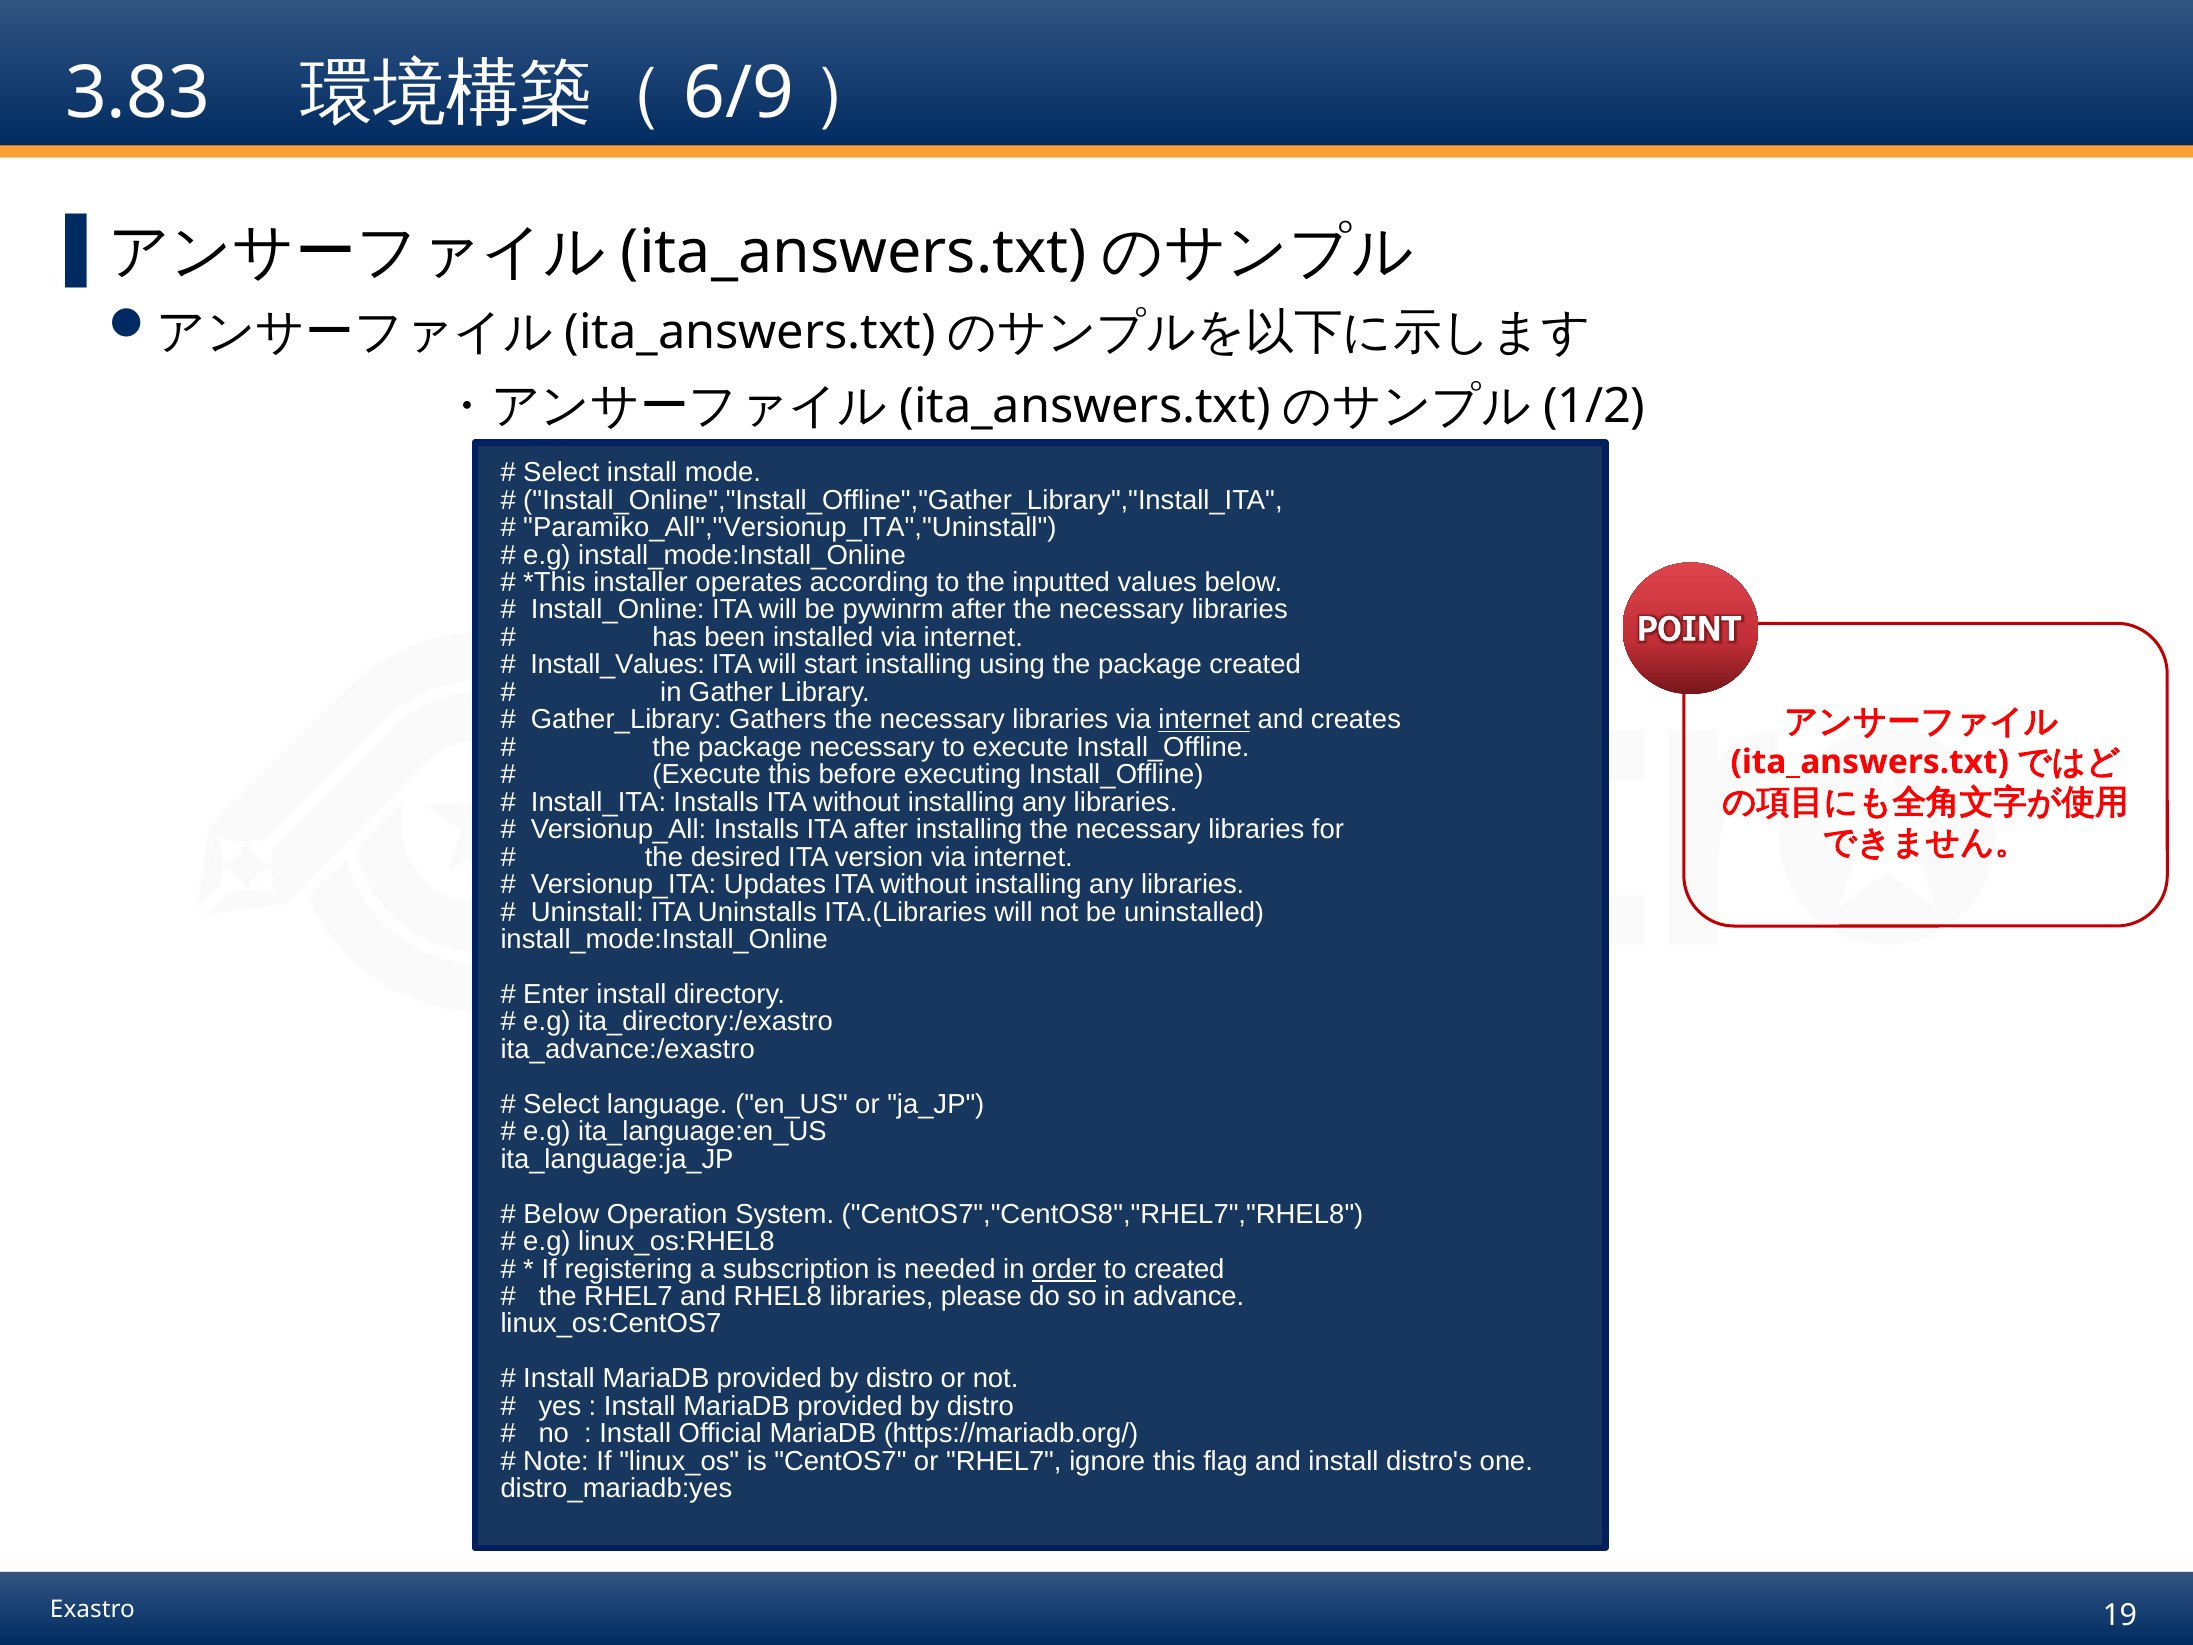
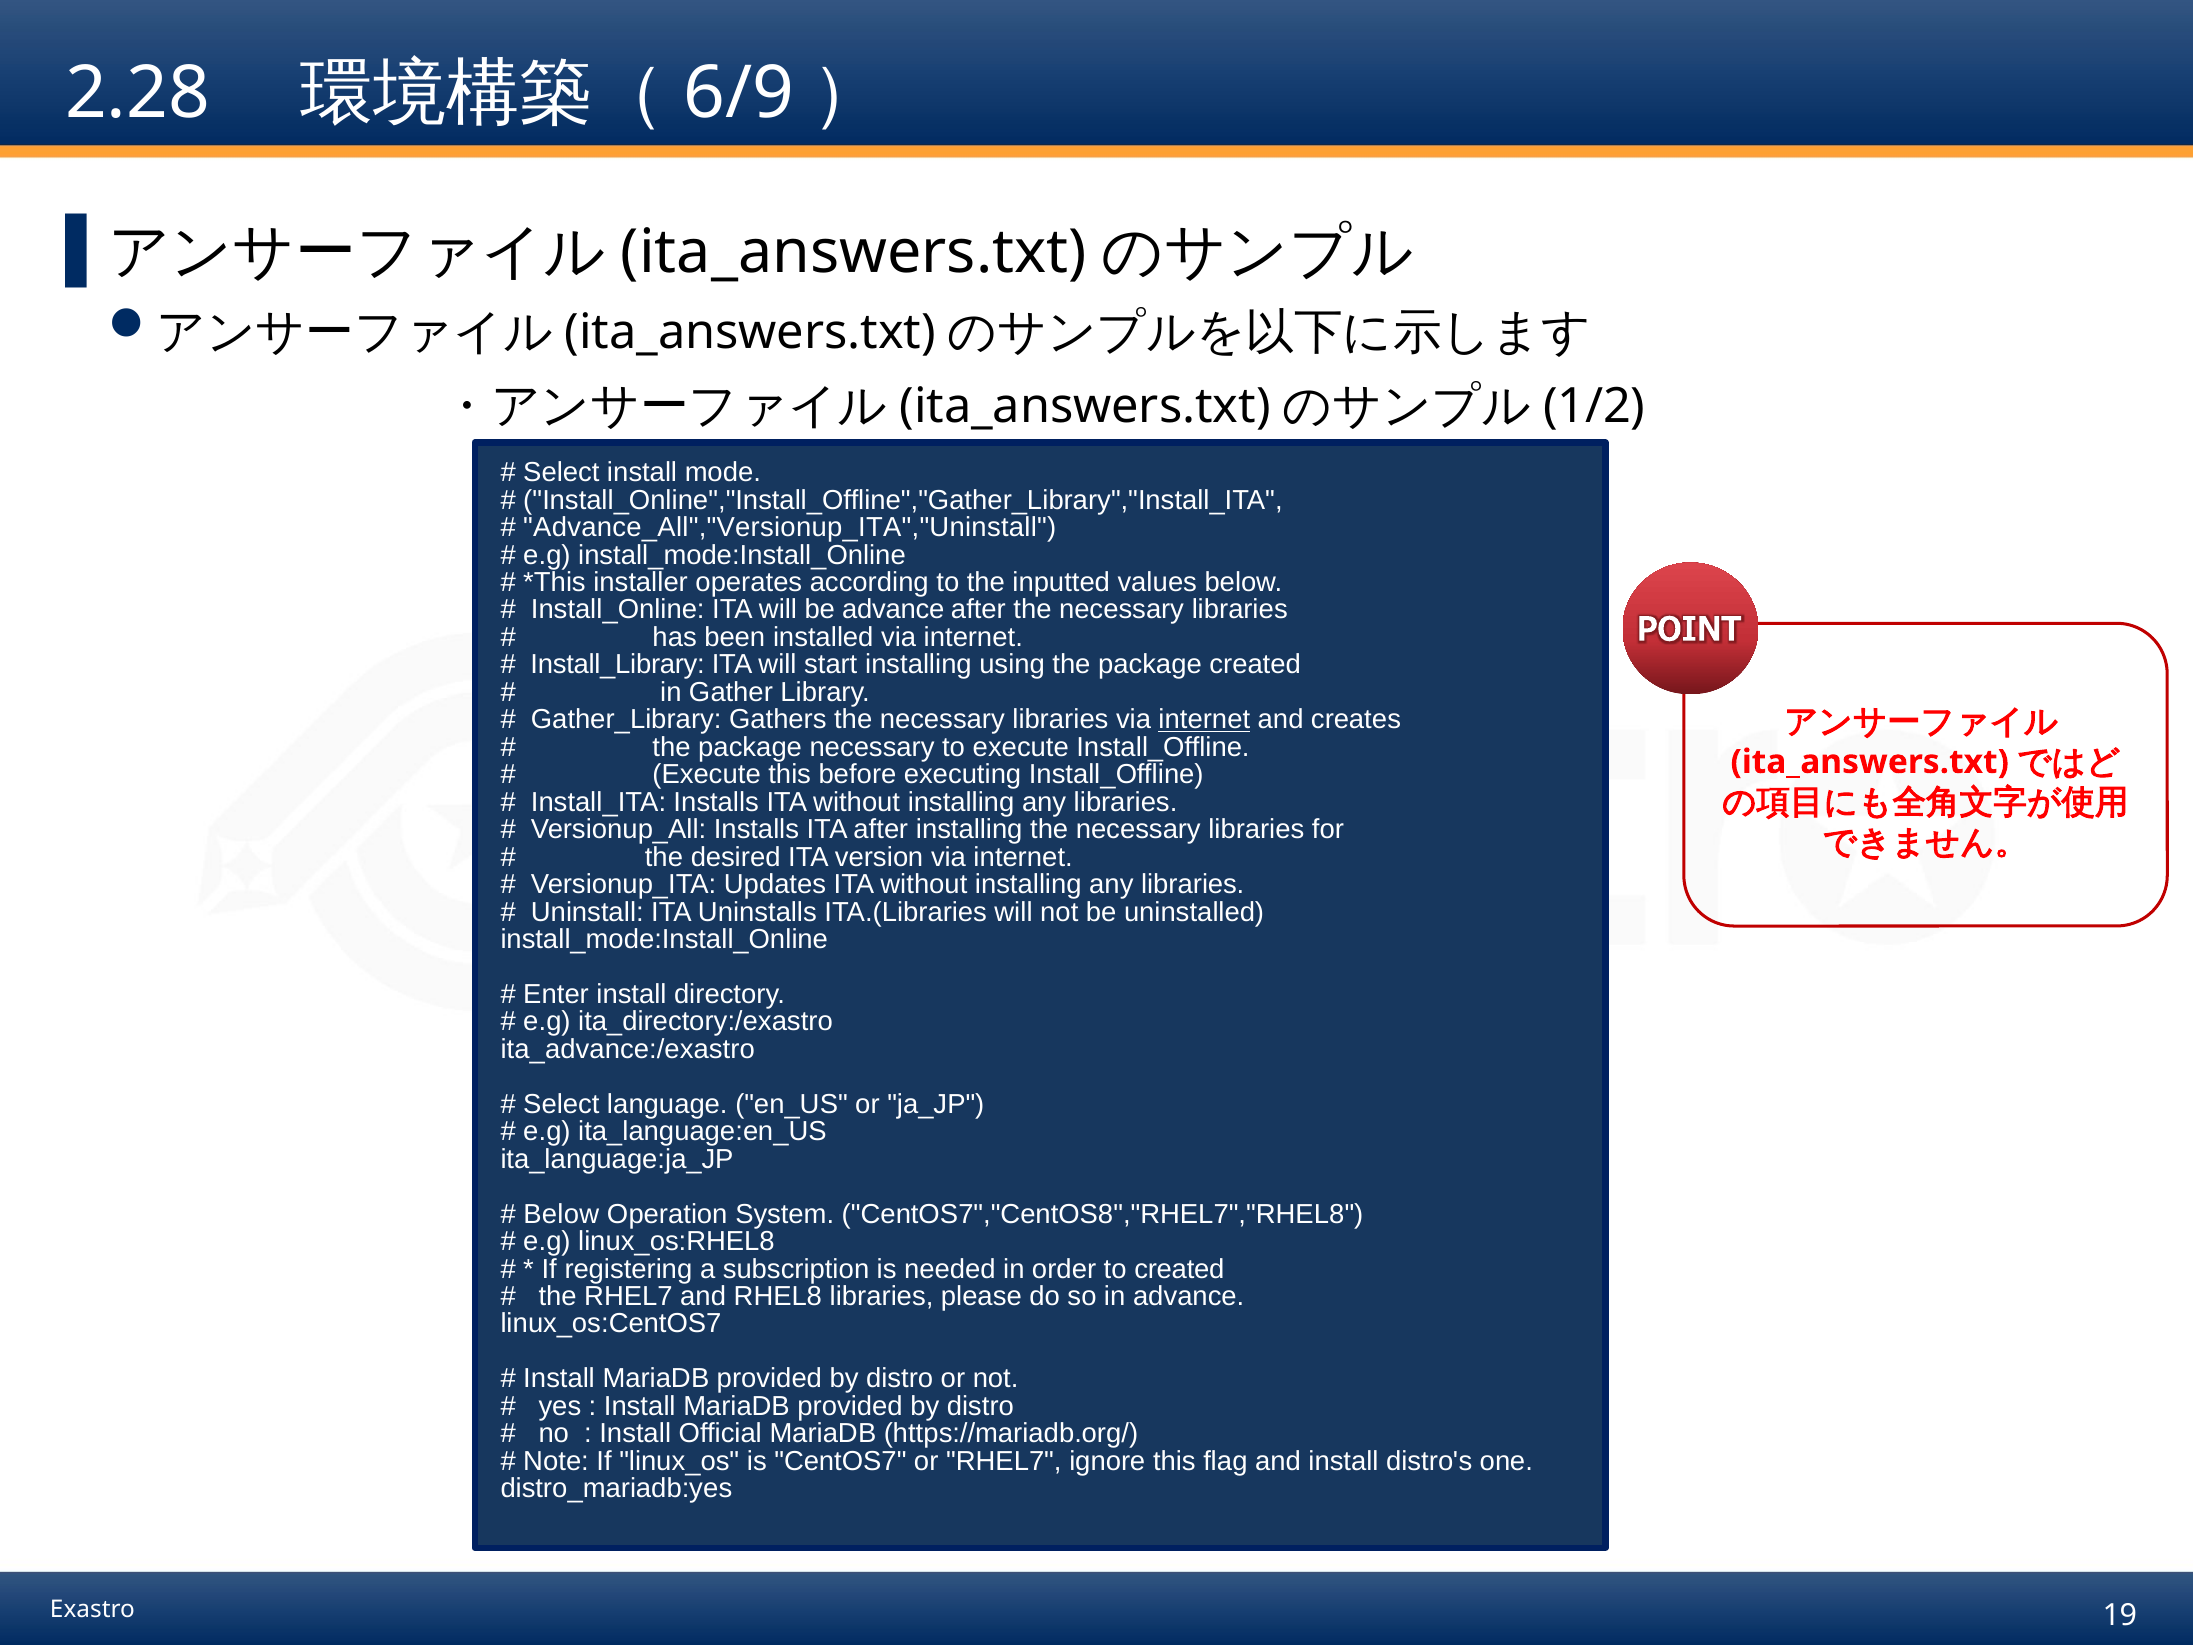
3.83: 3.83 -> 2.28
Paramiko_All","Versionup_ITA","Uninstall: Paramiko_All","Versionup_ITA","Uninstall -> Advance_All","Versionup_ITA","Uninstall
be pywinrm: pywinrm -> advance
Install_Values: Install_Values -> Install_Library
order underline: present -> none
